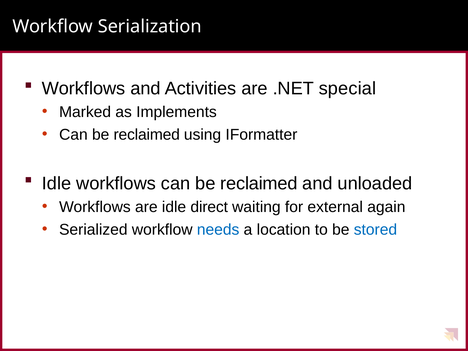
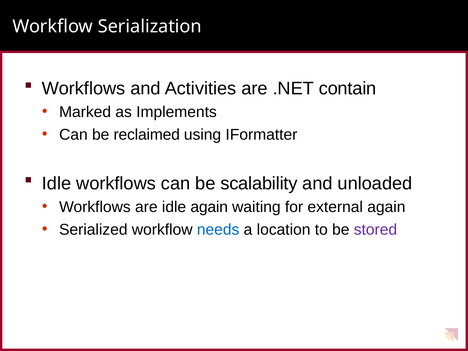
special: special -> contain
workflows can be reclaimed: reclaimed -> scalability
idle direct: direct -> again
stored colour: blue -> purple
